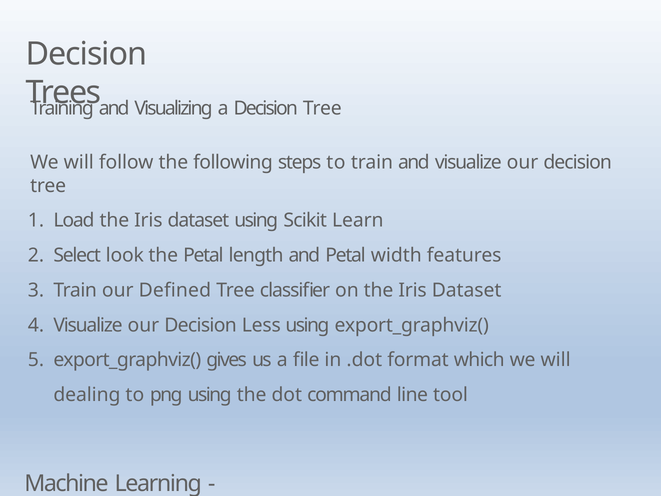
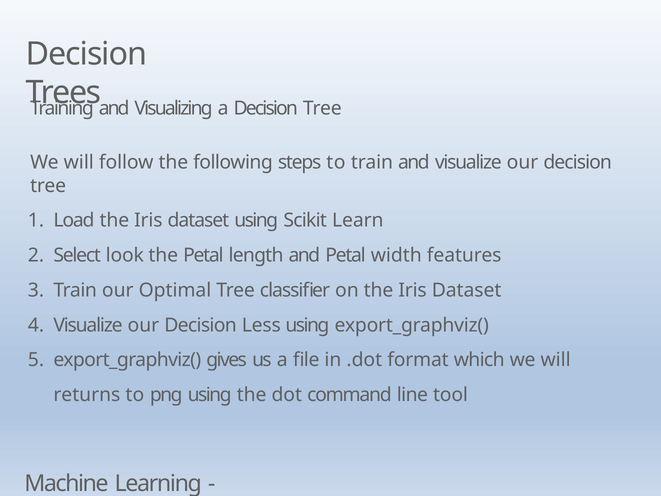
Defined: Defined -> Optimal
dealing: dealing -> returns
